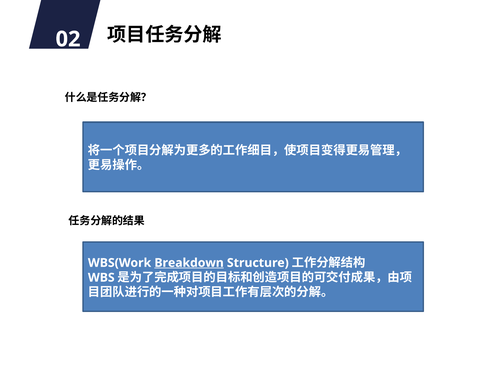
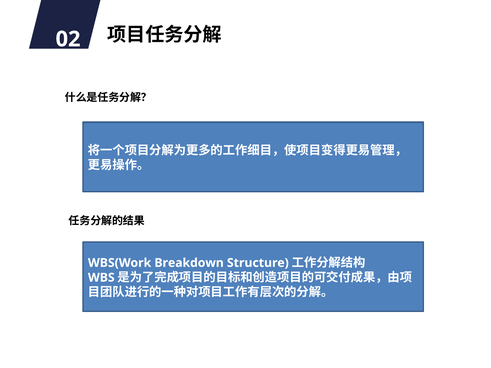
Breakdown underline: present -> none
